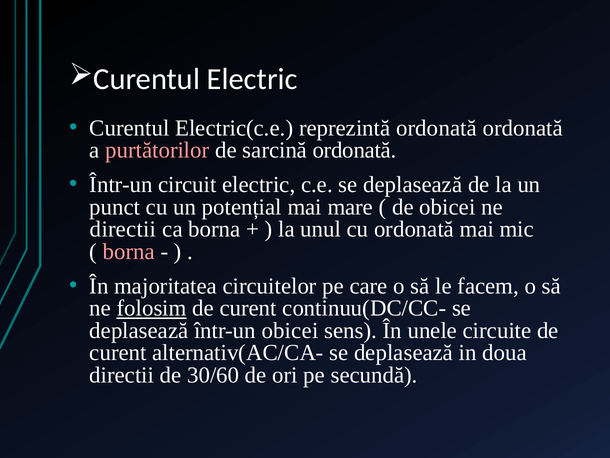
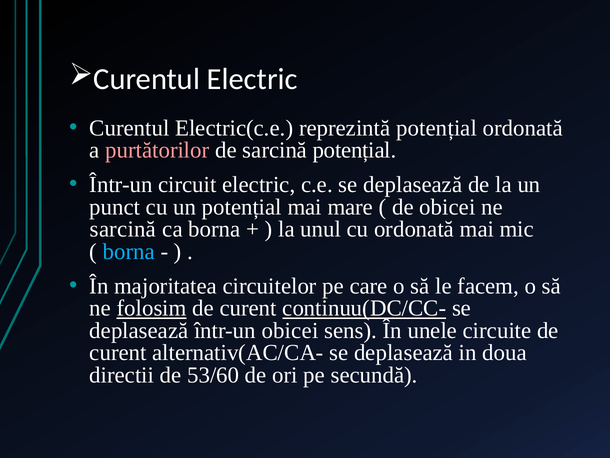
reprezintă ordonată: ordonată -> potențial
sarcină ordonată: ordonată -> potențial
directii at (123, 229): directii -> sarcină
borna at (129, 251) colour: pink -> light blue
continuu(DC/CC- underline: none -> present
30/60: 30/60 -> 53/60
